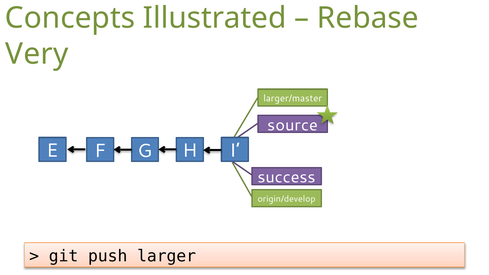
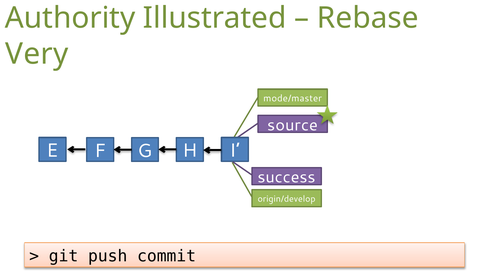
Concepts: Concepts -> Authority
larger/master: larger/master -> mode/master
larger: larger -> commit
